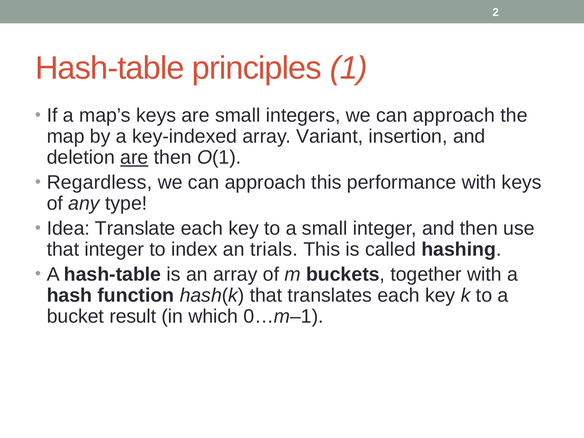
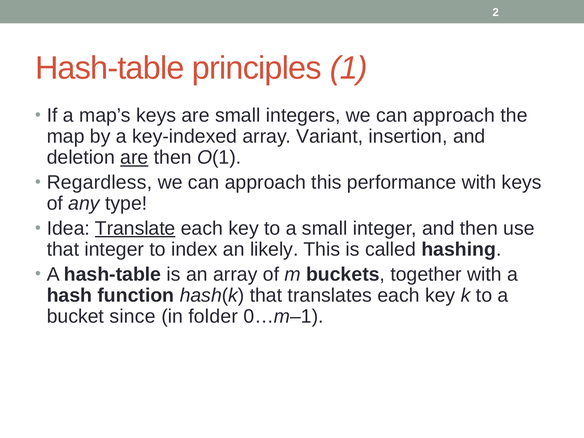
Translate underline: none -> present
trials: trials -> likely
result: result -> since
which: which -> folder
